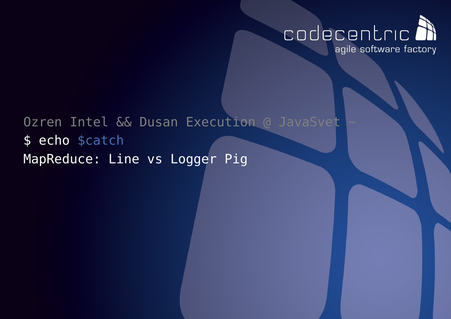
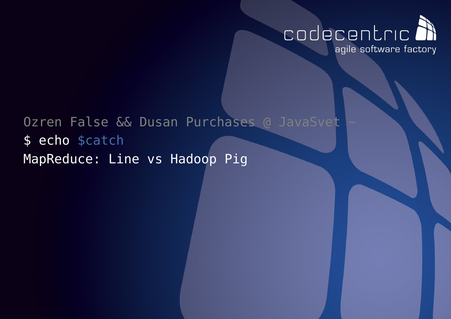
Intel: Intel -> False
Execution: Execution -> Purchases
Logger: Logger -> Hadoop
